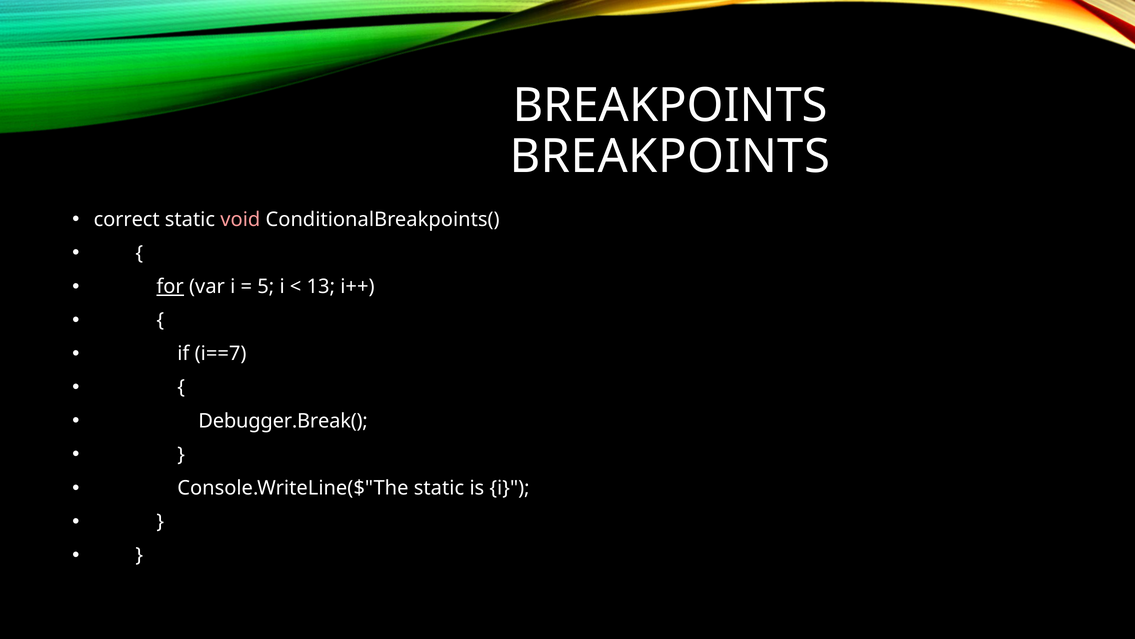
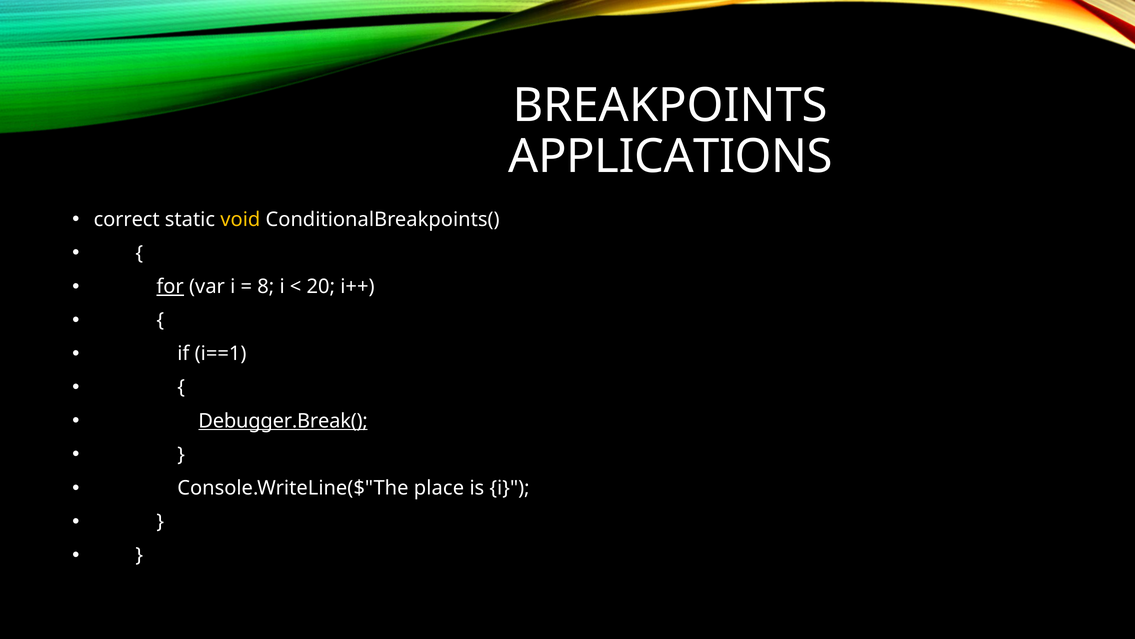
BREAKPOINTS at (670, 157): BREAKPOINTS -> APPLICATIONS
void colour: pink -> yellow
5: 5 -> 8
13: 13 -> 20
i==7: i==7 -> i==1
Debugger.Break( underline: none -> present
Console.WriteLine($"The static: static -> place
